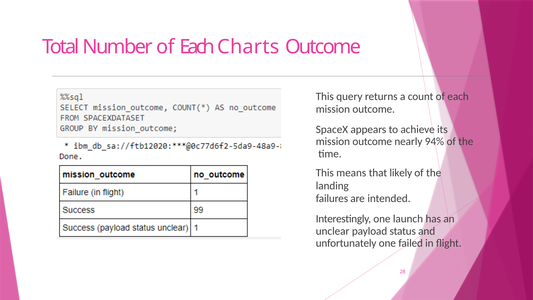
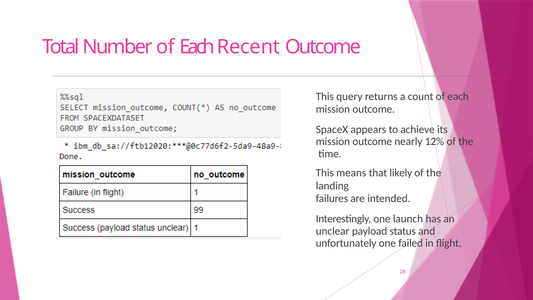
Charts: Charts -> Recent
94%: 94% -> 12%
